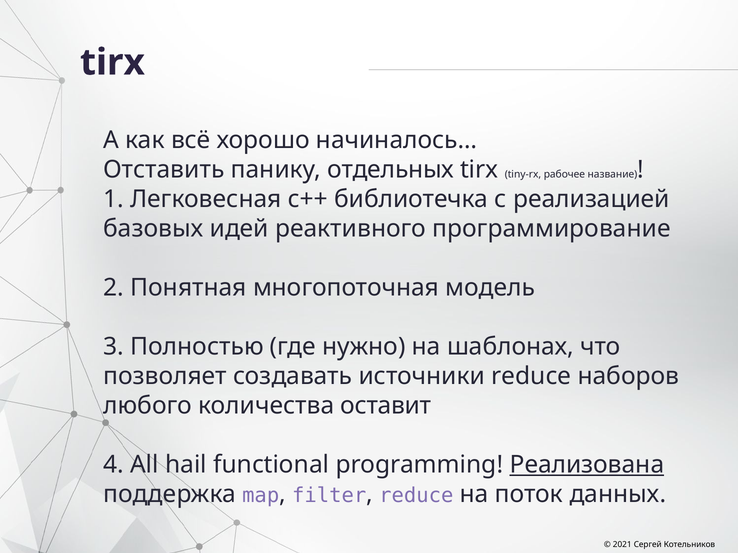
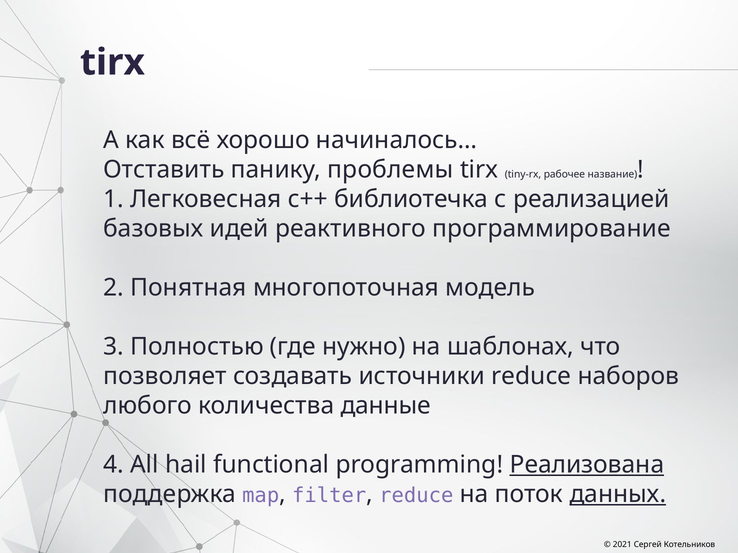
отдельных: отдельных -> проблемы
оставит: оставит -> данные
данных underline: none -> present
